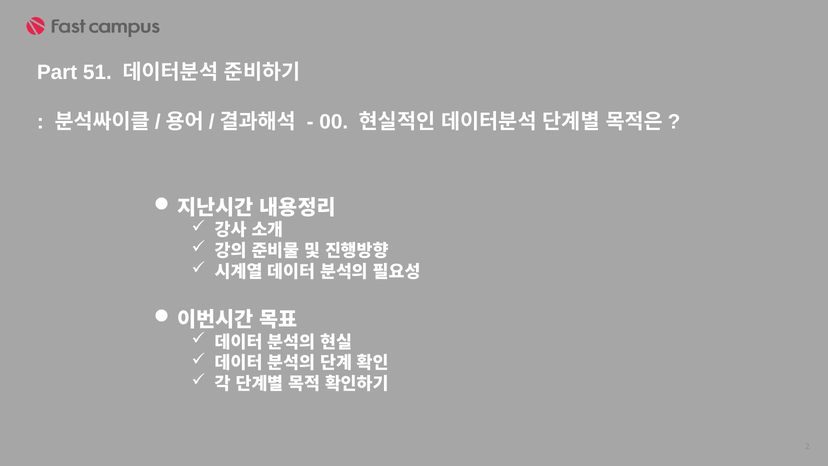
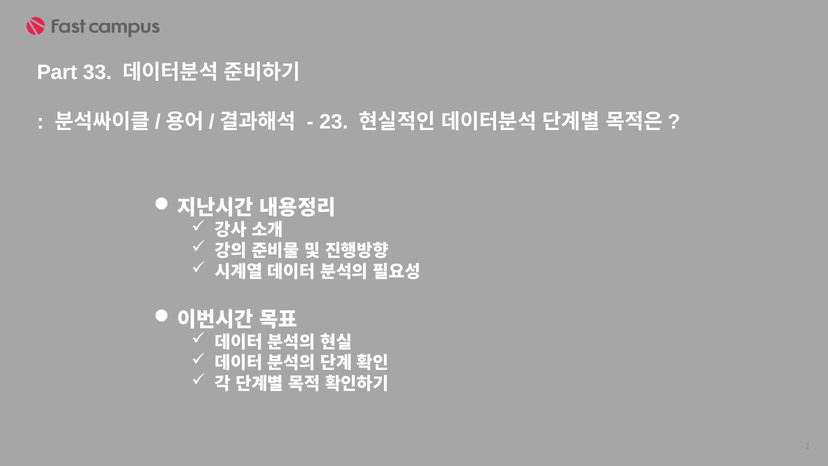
51: 51 -> 33
00: 00 -> 23
